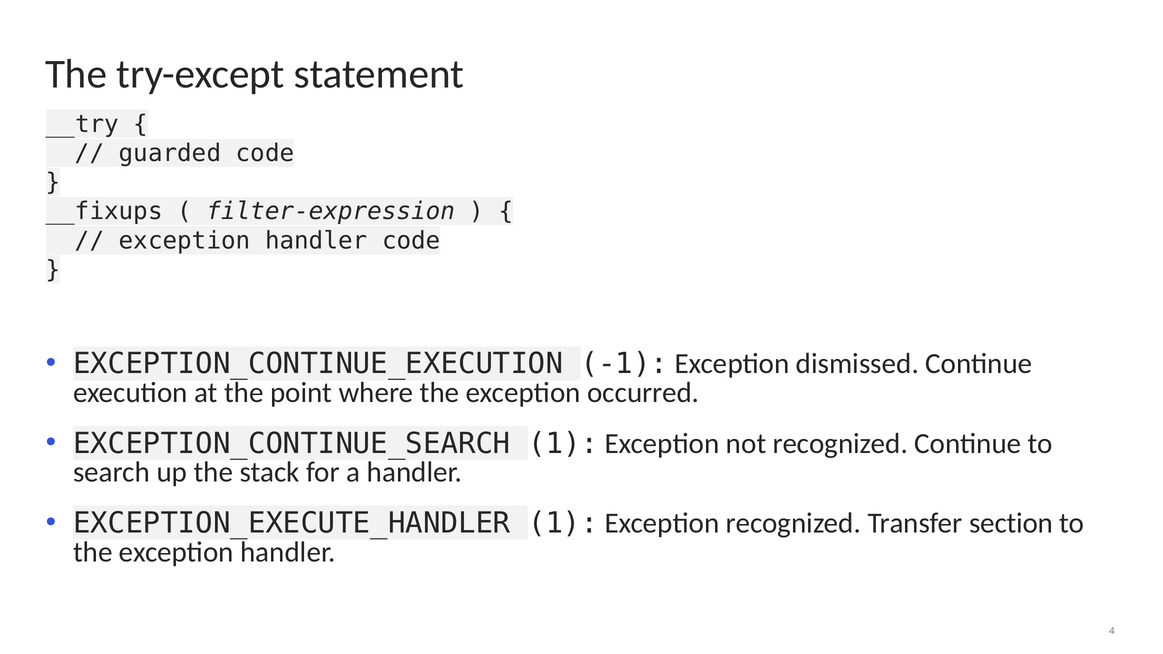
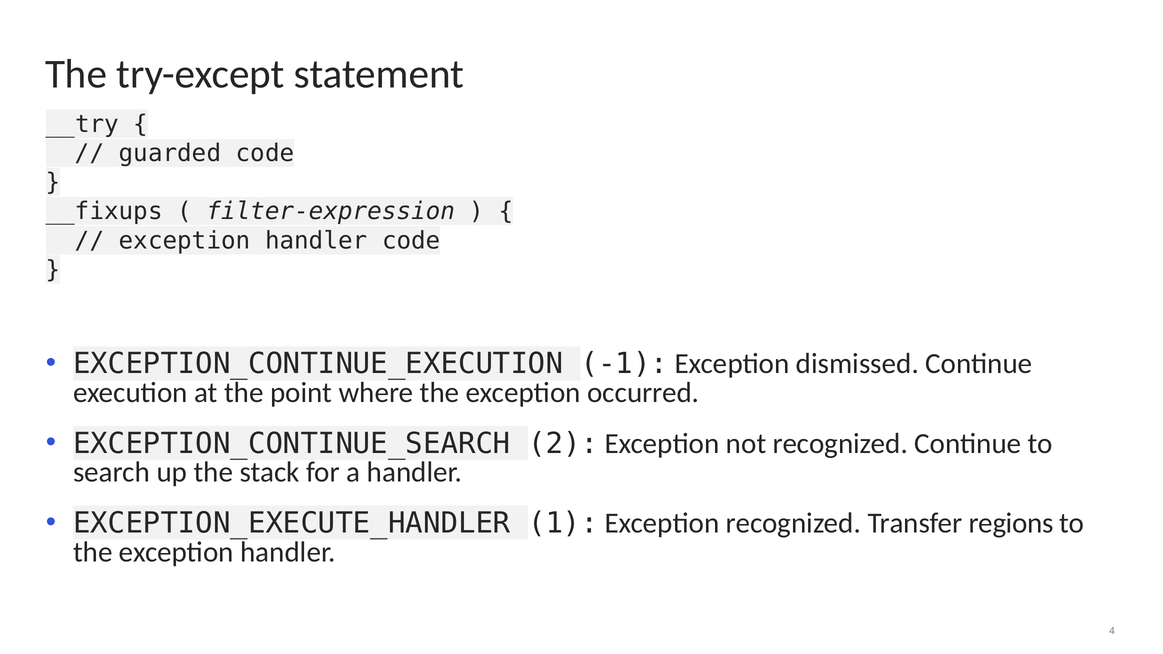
EXCEPTION_CONTINUE_SEARCH 1: 1 -> 2
section: section -> regions
